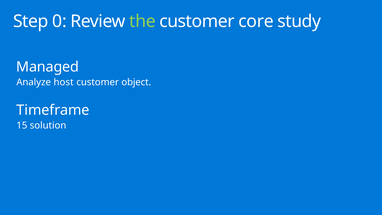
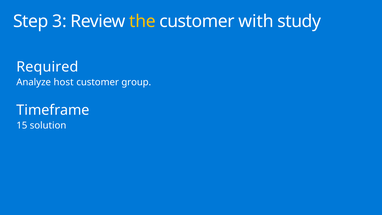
0: 0 -> 3
the colour: light green -> yellow
core: core -> with
Managed: Managed -> Required
object: object -> group
